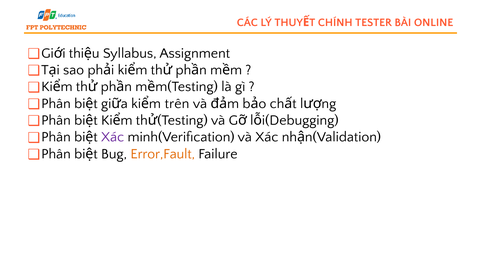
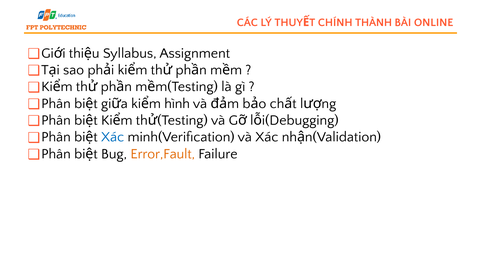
TESTER: TESTER -> THÀNH
trên: trên -> hình
Xác at (113, 137) colour: purple -> blue
